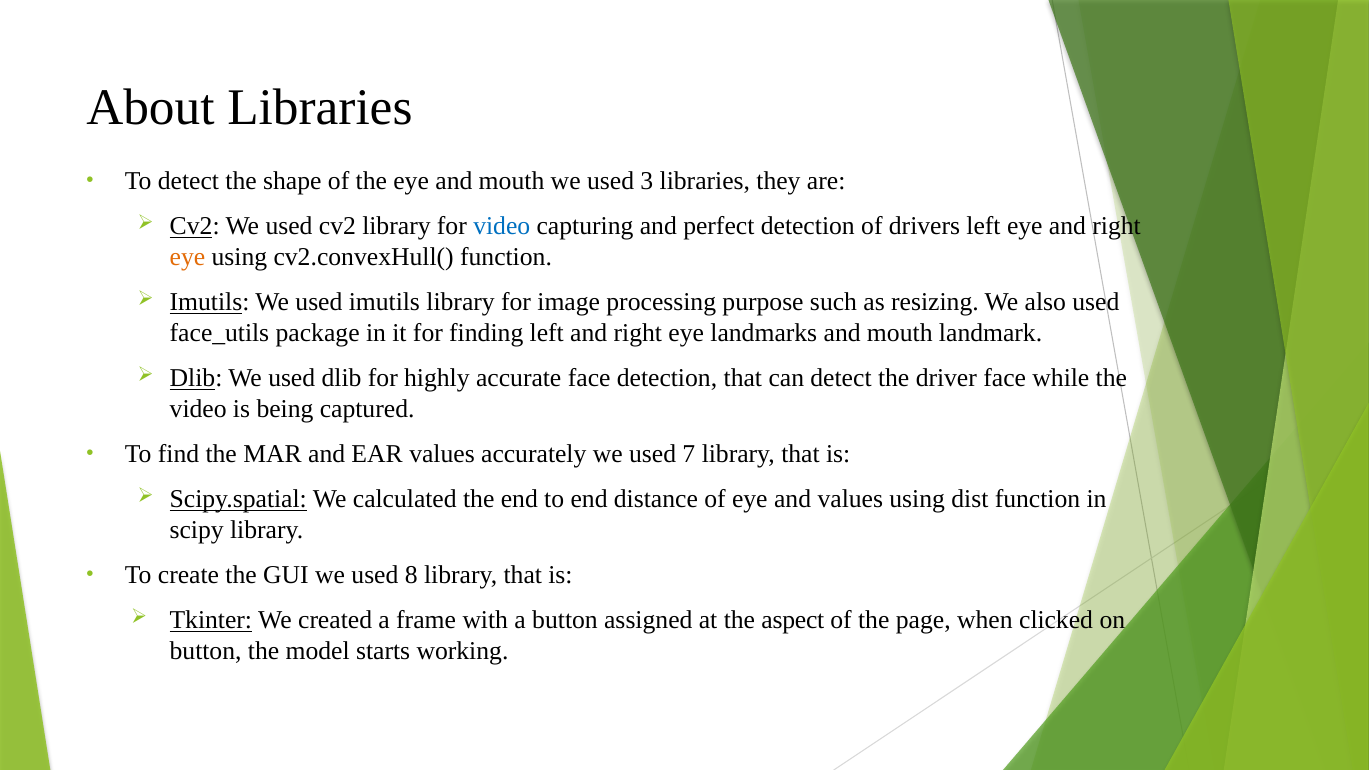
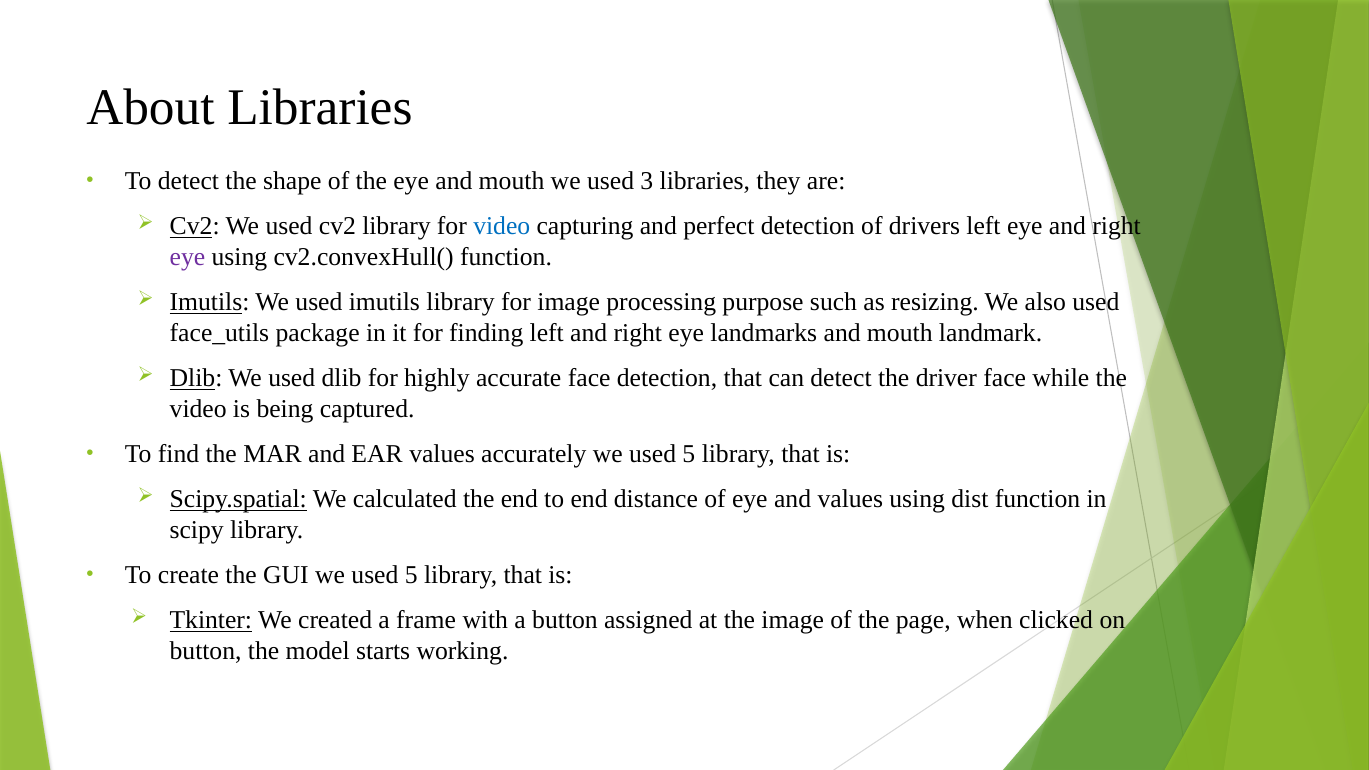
eye at (187, 257) colour: orange -> purple
accurately we used 7: 7 -> 5
GUI we used 8: 8 -> 5
the aspect: aspect -> image
